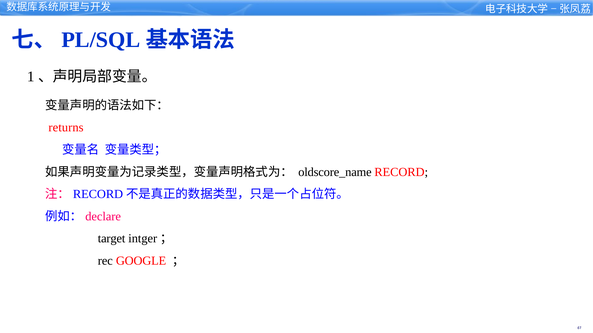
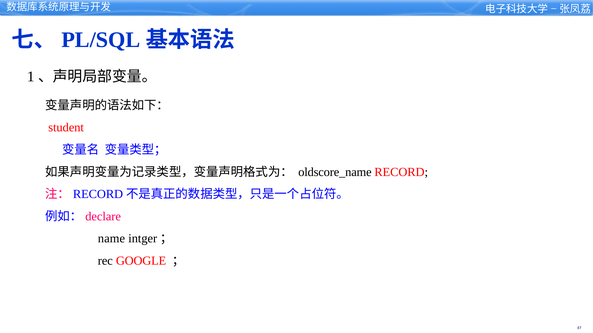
returns: returns -> student
target: target -> name
